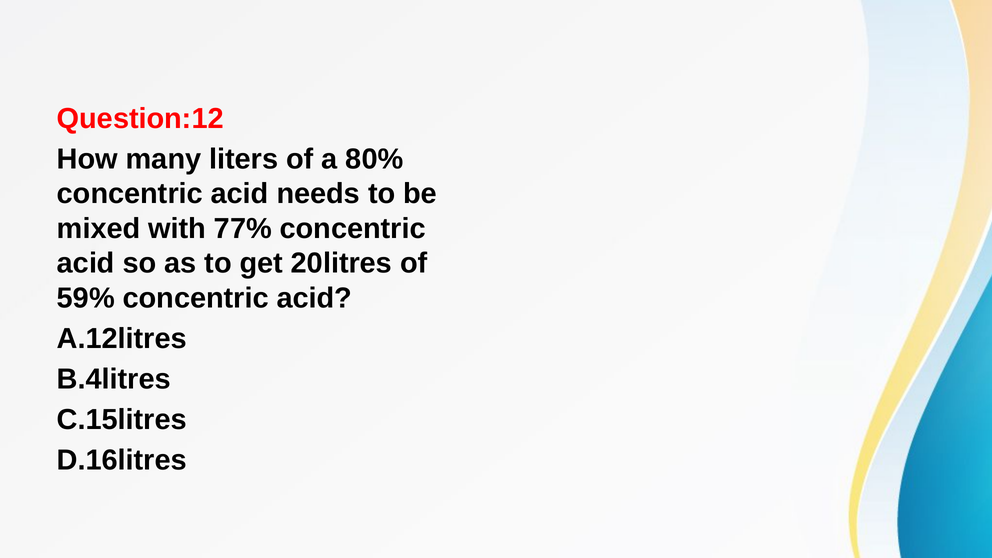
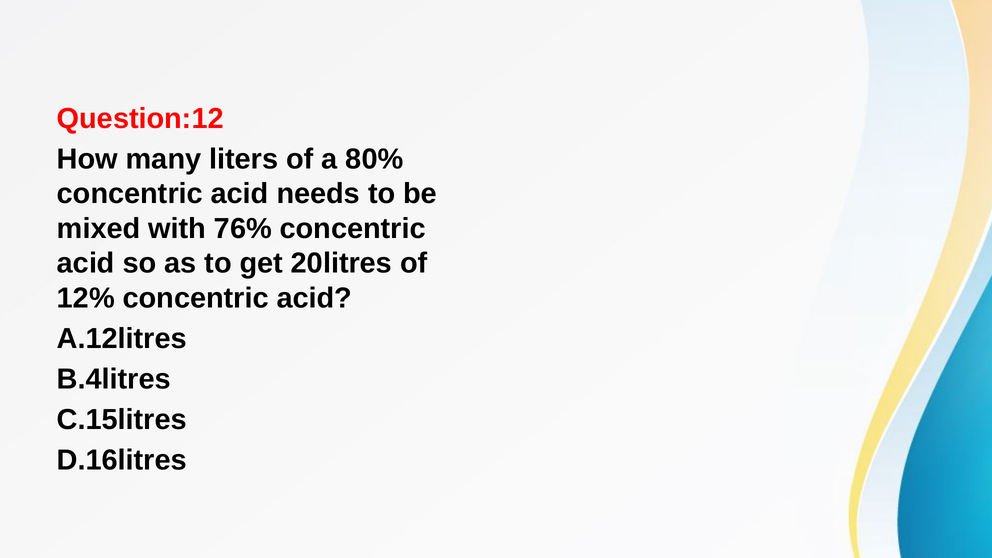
77%: 77% -> 76%
59%: 59% -> 12%
